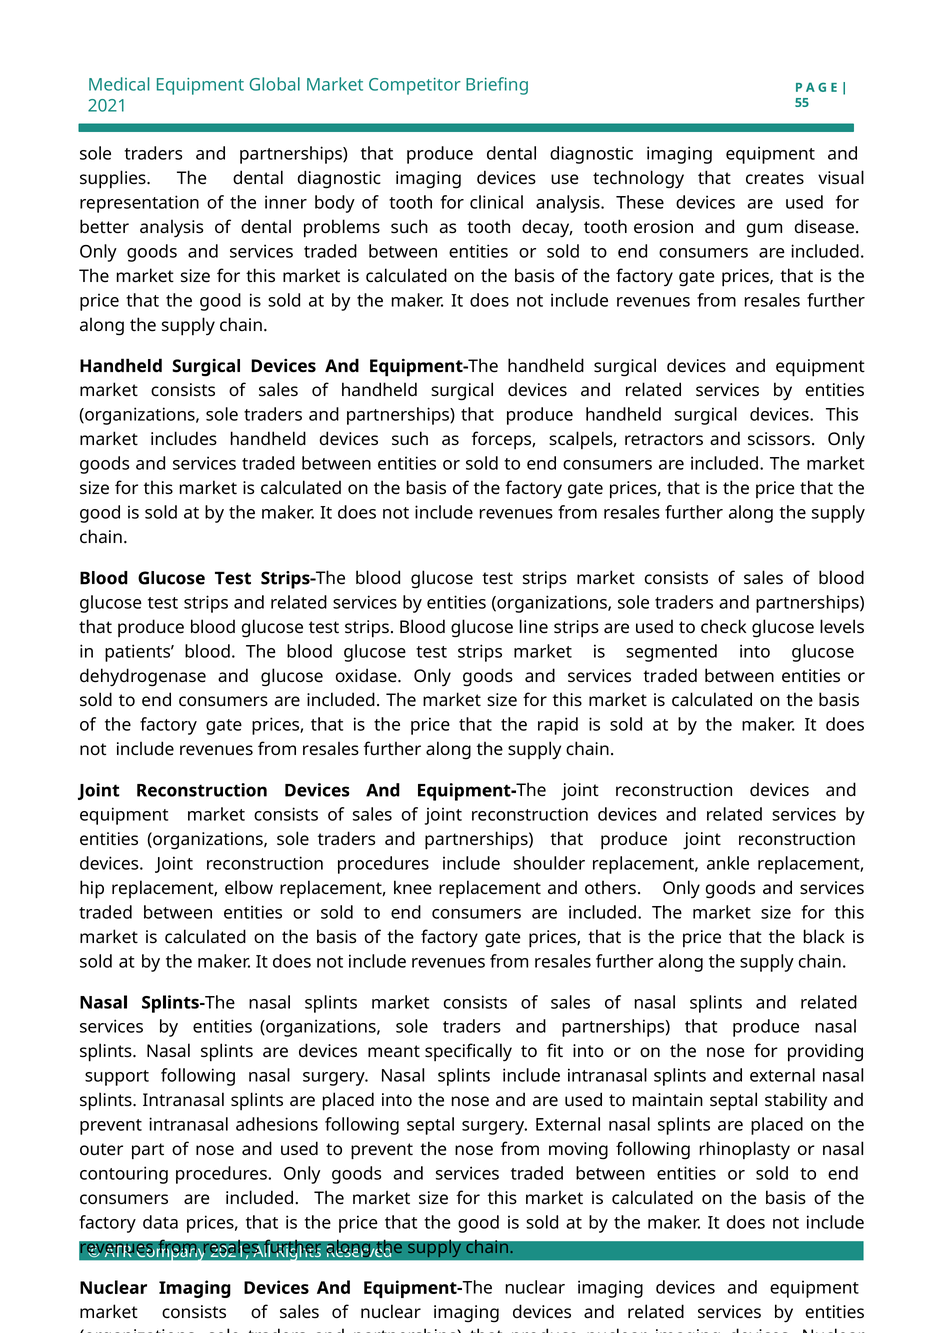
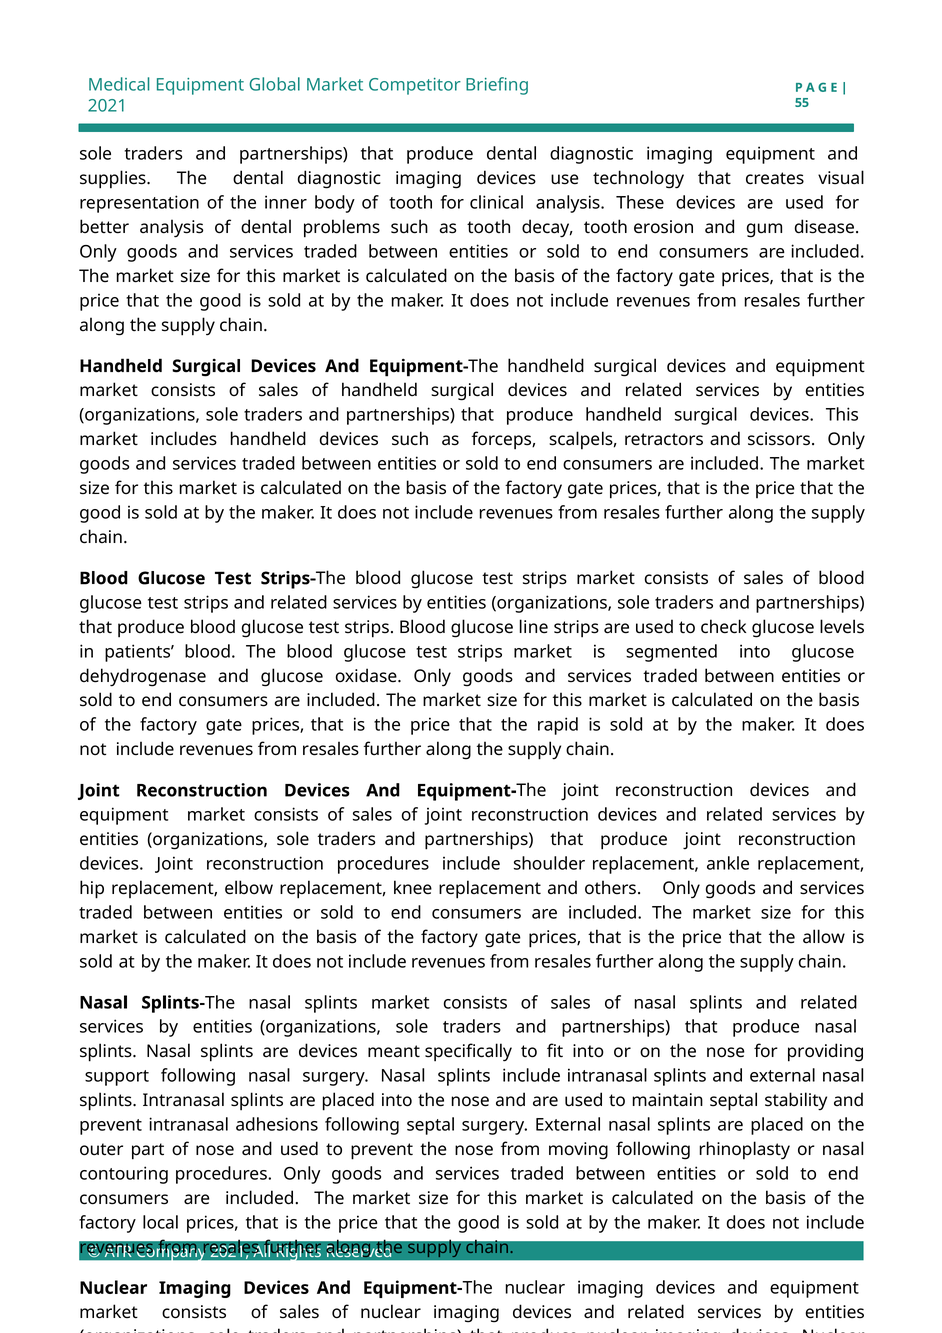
black: black -> allow
data: data -> local
